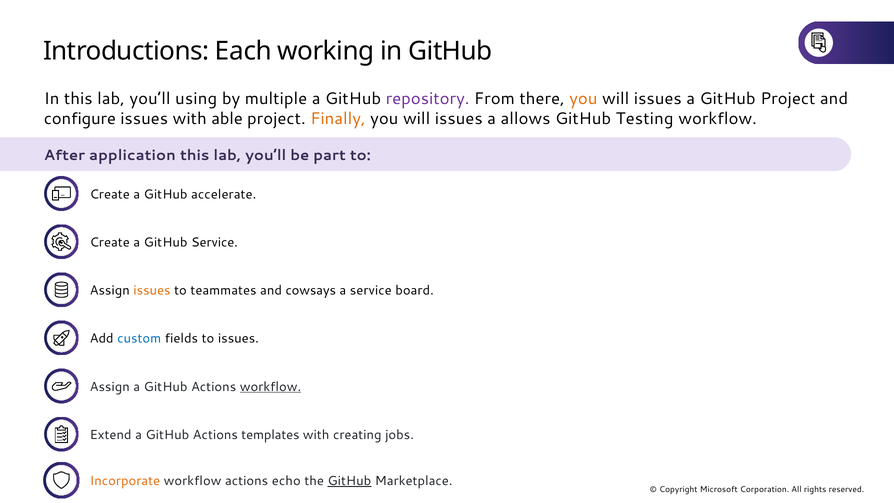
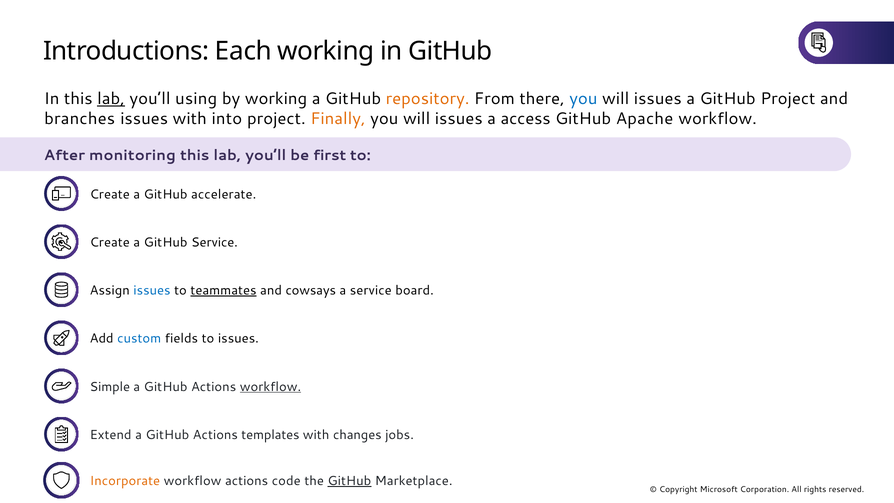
lab at (111, 99) underline: none -> present
by multiple: multiple -> working
repository colour: purple -> orange
you at (583, 99) colour: orange -> blue
configure: configure -> branches
able: able -> into
allows: allows -> access
Testing: Testing -> Apache
application: application -> monitoring
part: part -> first
issues at (152, 290) colour: orange -> blue
teammates underline: none -> present
Assign at (110, 387): Assign -> Simple
creating: creating -> changes
echo: echo -> code
